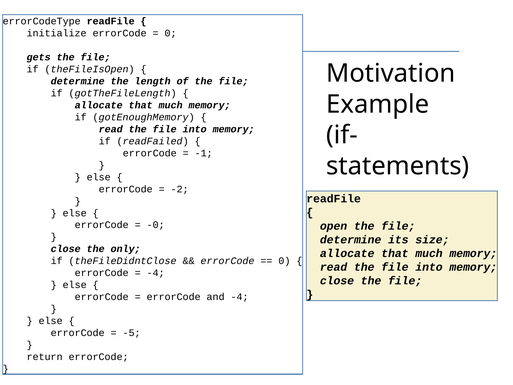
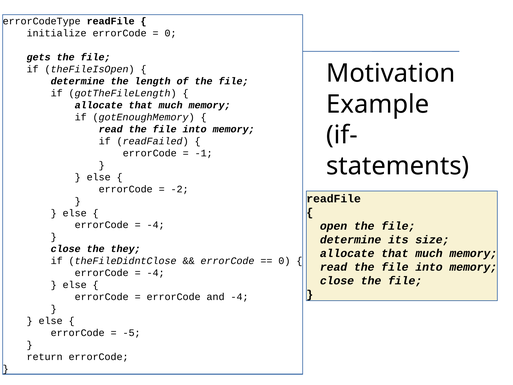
-0 at (156, 225): -0 -> -4
only: only -> they
